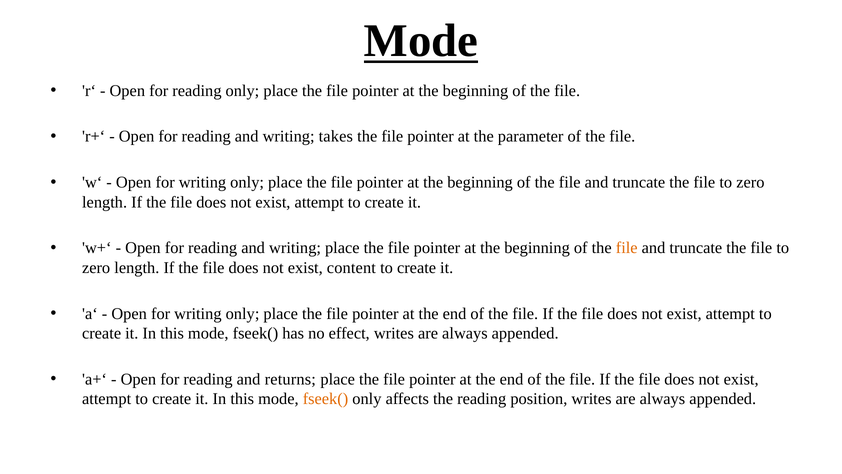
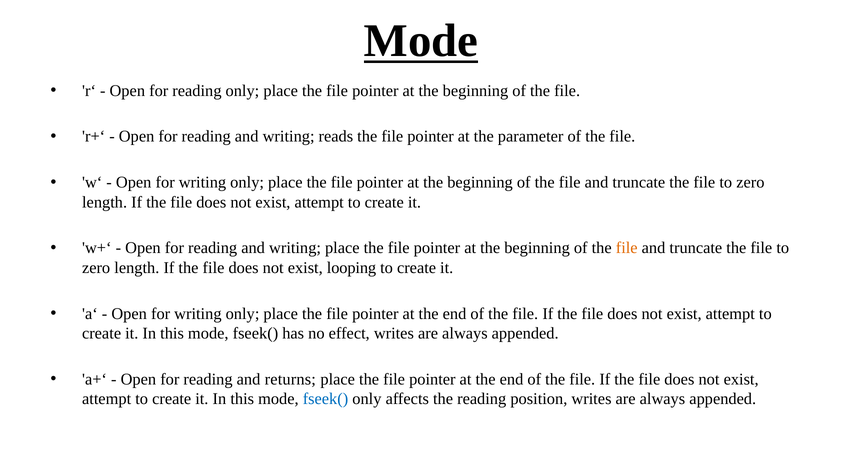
takes: takes -> reads
content: content -> looping
fseek( at (325, 399) colour: orange -> blue
